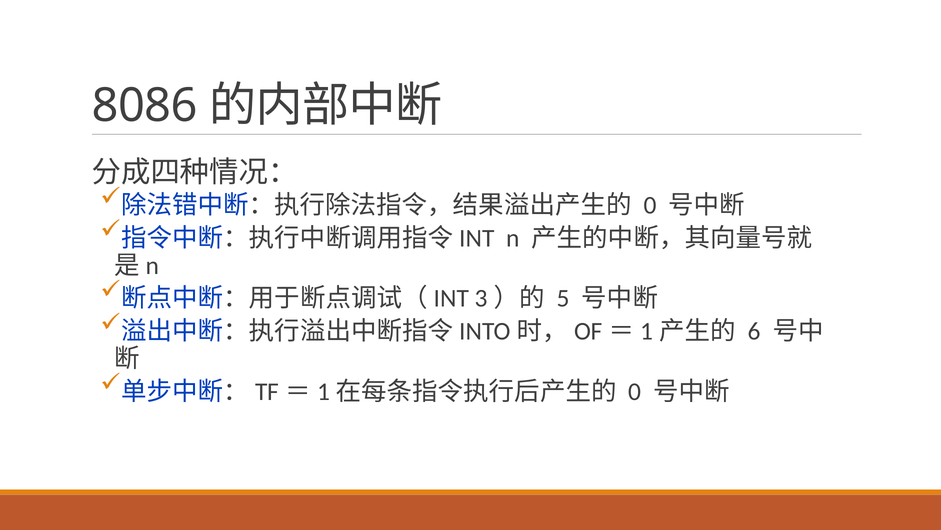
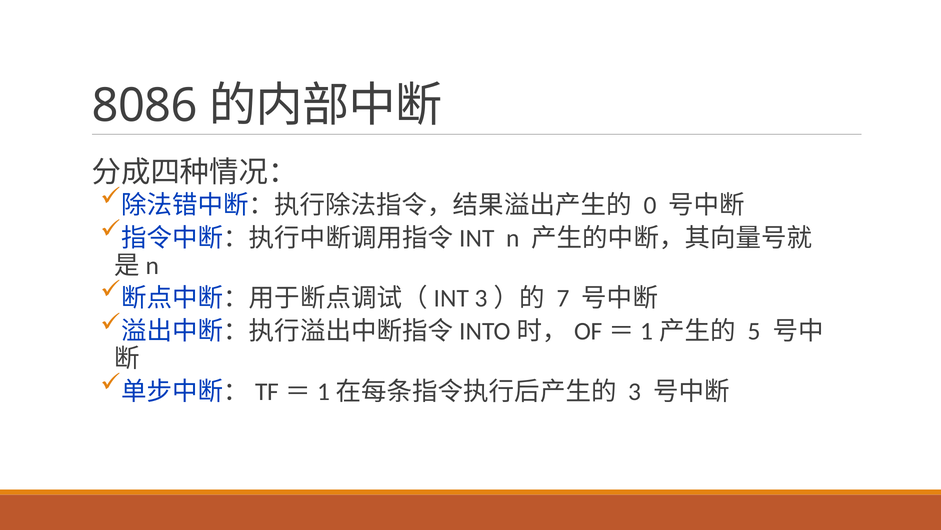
5: 5 -> 7
6: 6 -> 5
0 at (635, 391): 0 -> 3
